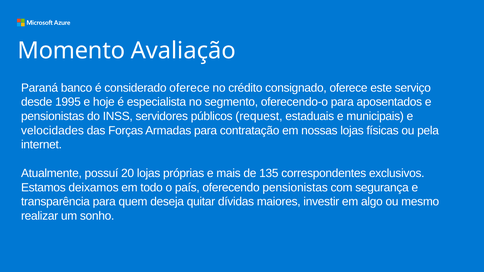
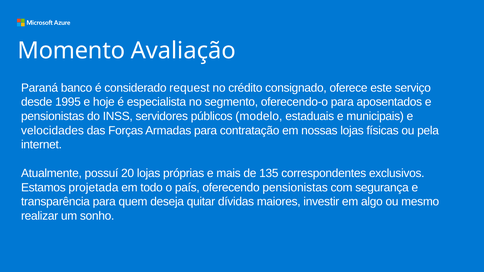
considerado oferece: oferece -> request
request: request -> modelo
deixamos: deixamos -> projetada
